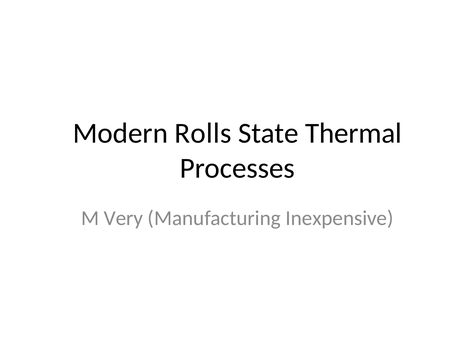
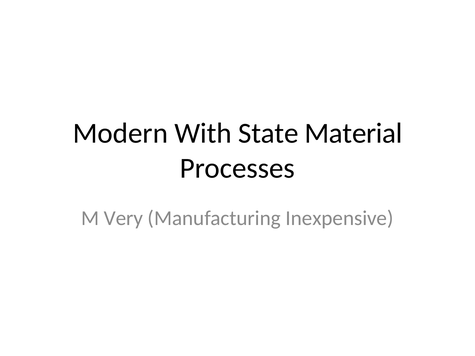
Rolls: Rolls -> With
Thermal: Thermal -> Material
